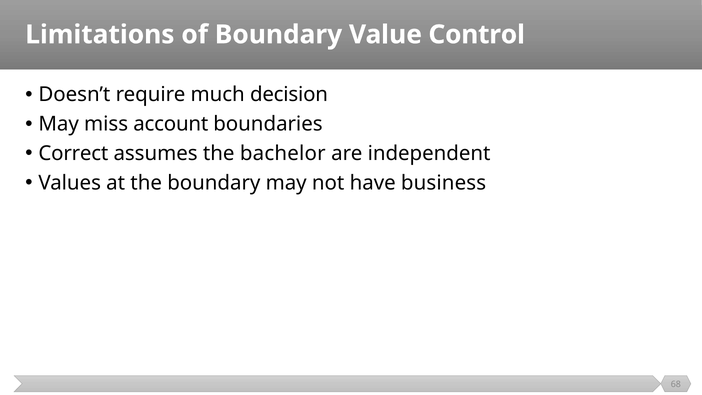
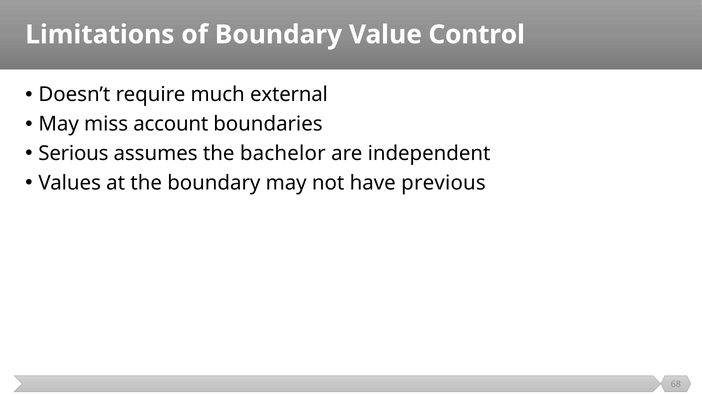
decision: decision -> external
Correct: Correct -> Serious
business: business -> previous
